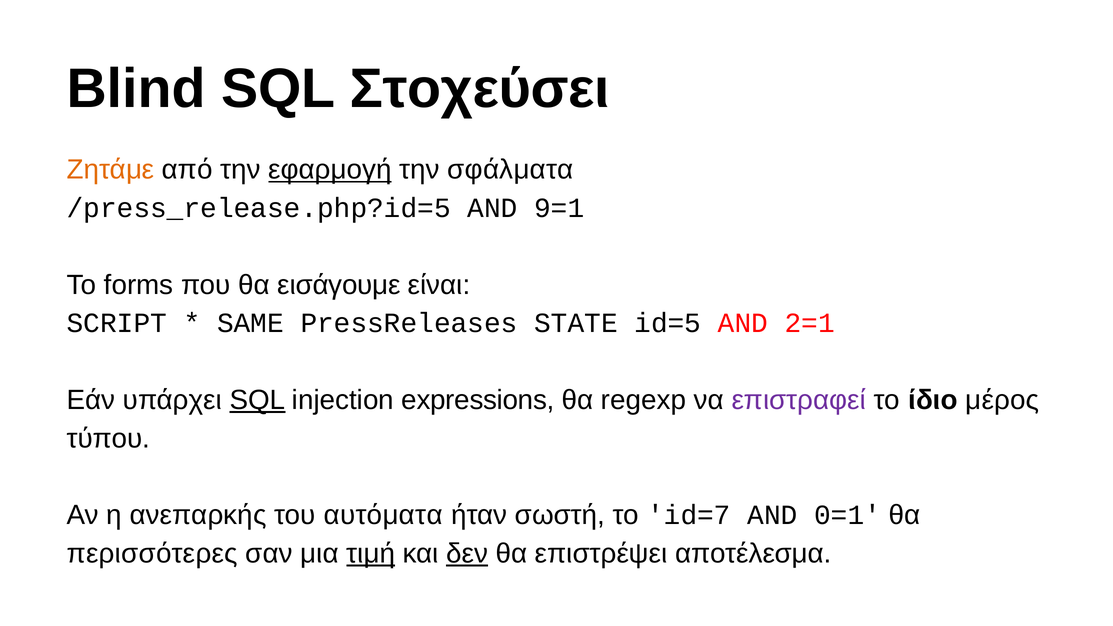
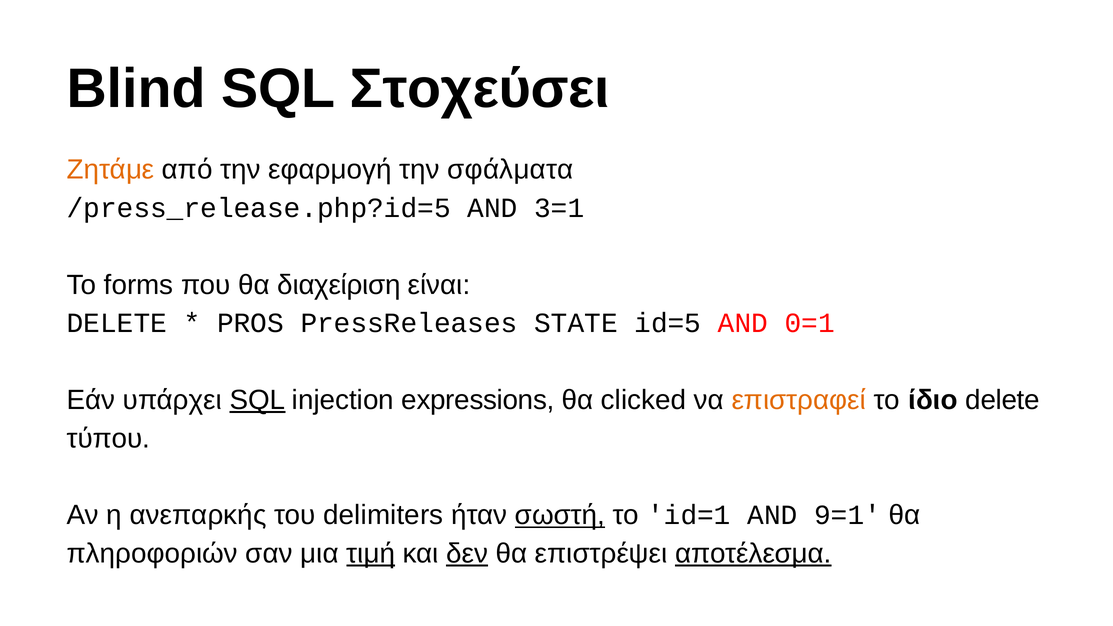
εφαρμογή underline: present -> none
9=1: 9=1 -> 3=1
εισάγουμε: εισάγουμε -> διαχείριση
SCRIPT at (117, 323): SCRIPT -> DELETE
SAME: SAME -> PROS
2=1: 2=1 -> 0=1
regexp: regexp -> clicked
επιστραφεί colour: purple -> orange
ίδιο μέρος: μέρος -> delete
αυτόματα: αυτόματα -> delimiters
σωστή underline: none -> present
id=7: id=7 -> id=1
0=1: 0=1 -> 9=1
περισσότερες: περισσότερες -> πληροφοριών
αποτέλεσμα underline: none -> present
